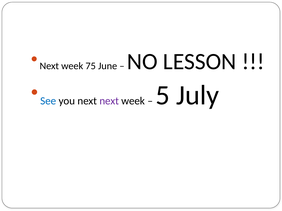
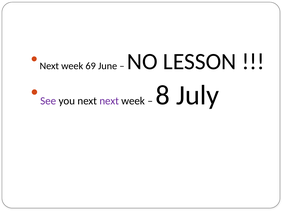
75: 75 -> 69
See colour: blue -> purple
5: 5 -> 8
